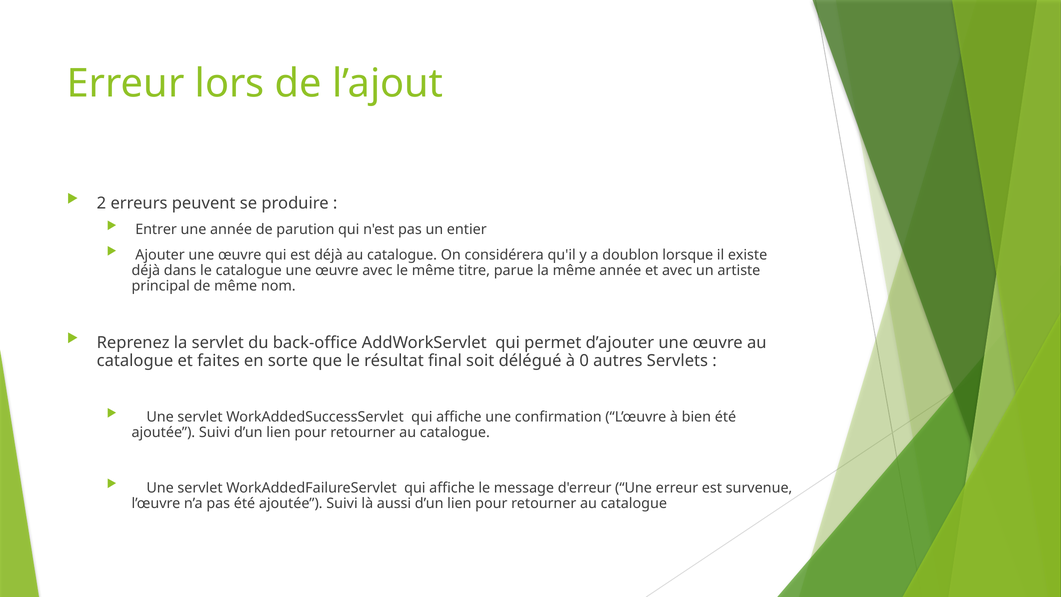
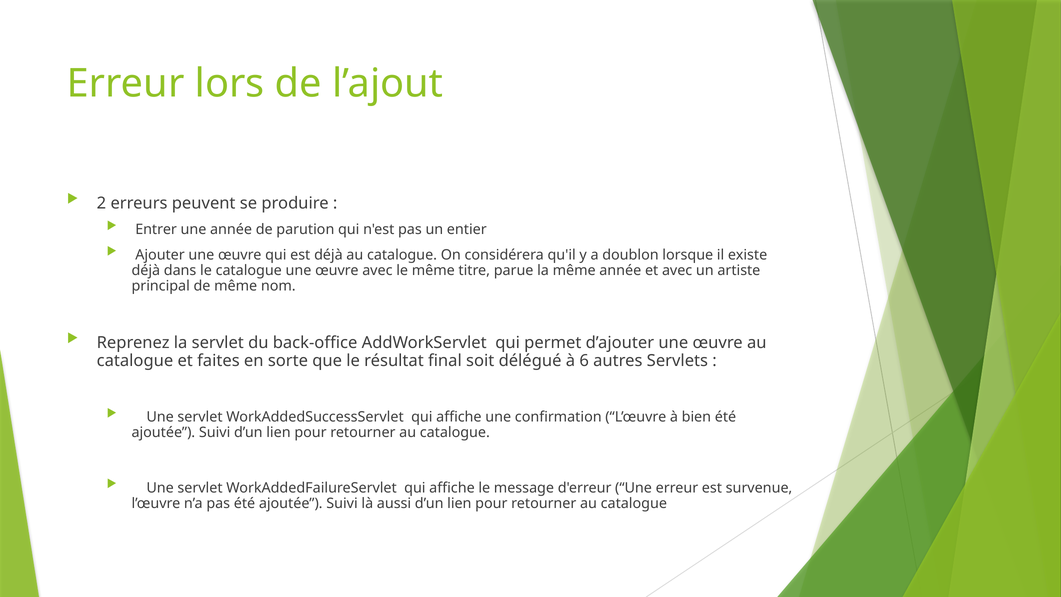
0: 0 -> 6
